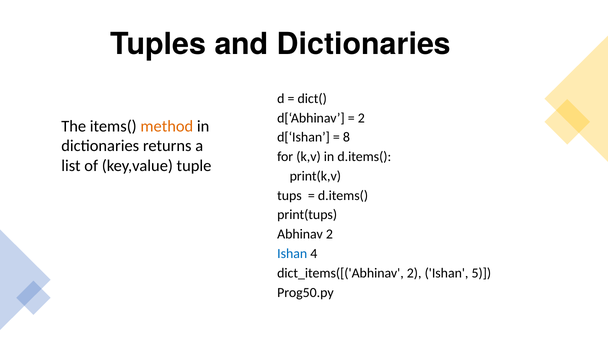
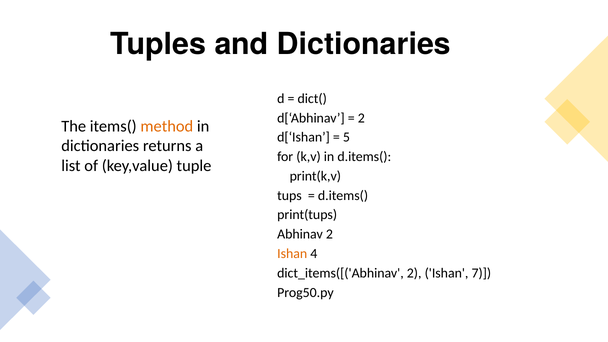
8: 8 -> 5
Ishan at (292, 254) colour: blue -> orange
5: 5 -> 7
